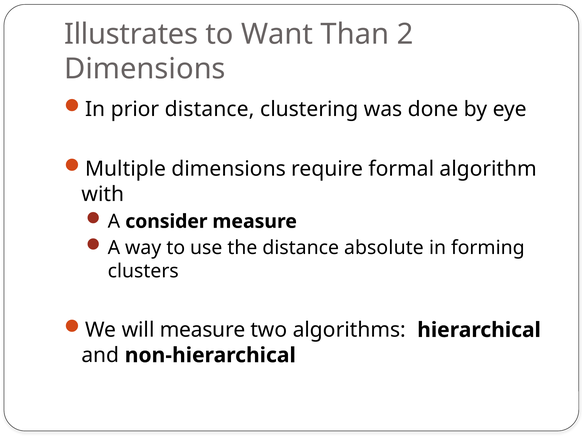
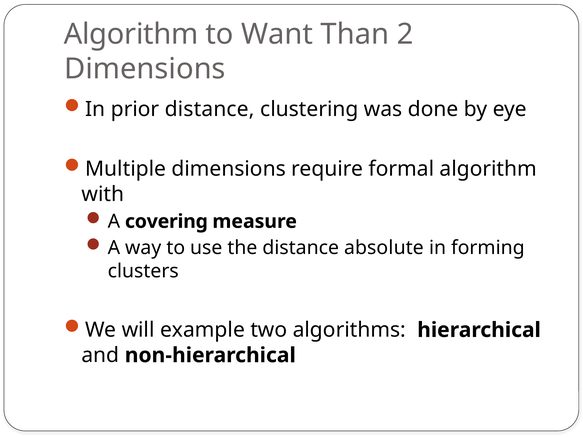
Illustrates at (131, 34): Illustrates -> Algorithm
consider: consider -> covering
will measure: measure -> example
